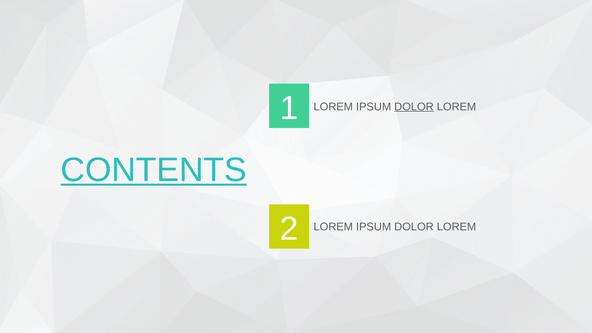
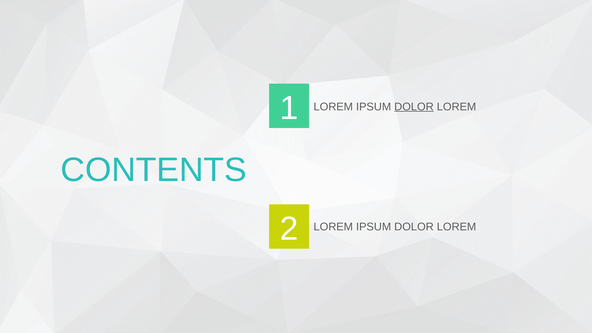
CONTENTS underline: present -> none
